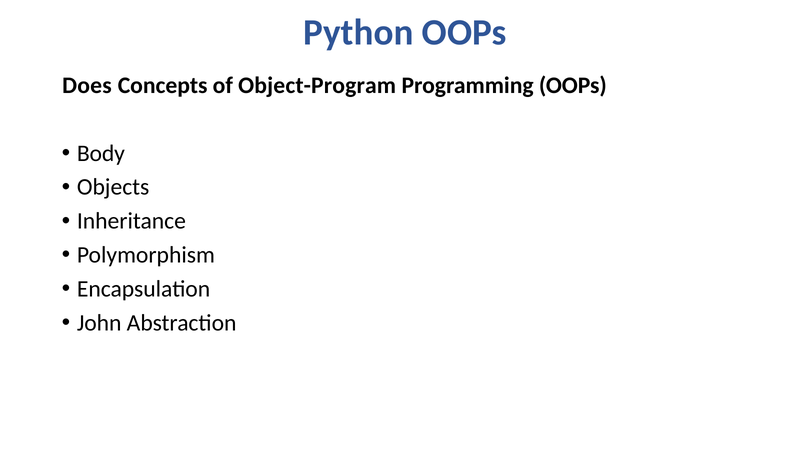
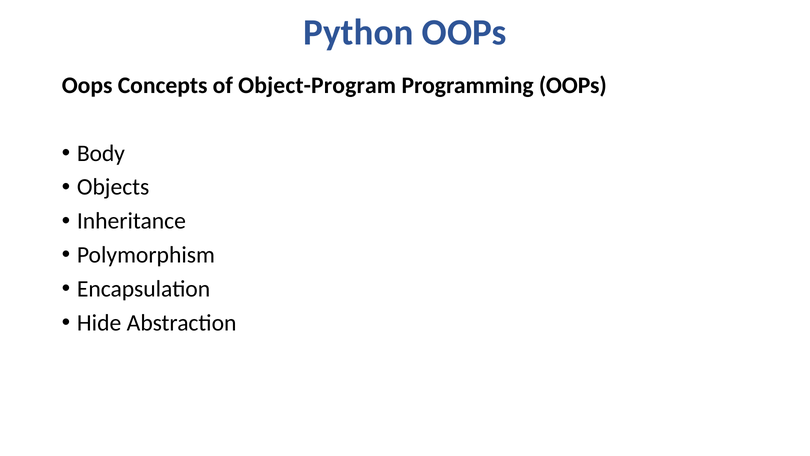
Does at (87, 85): Does -> Oops
John: John -> Hide
